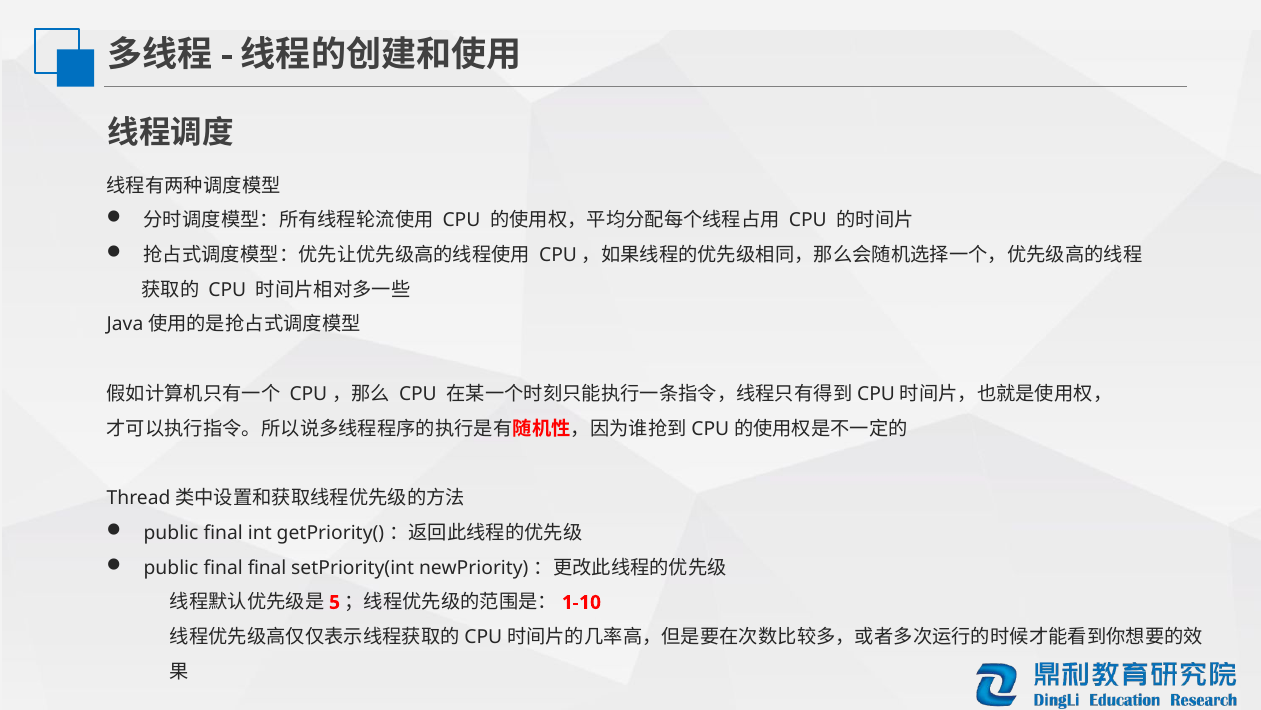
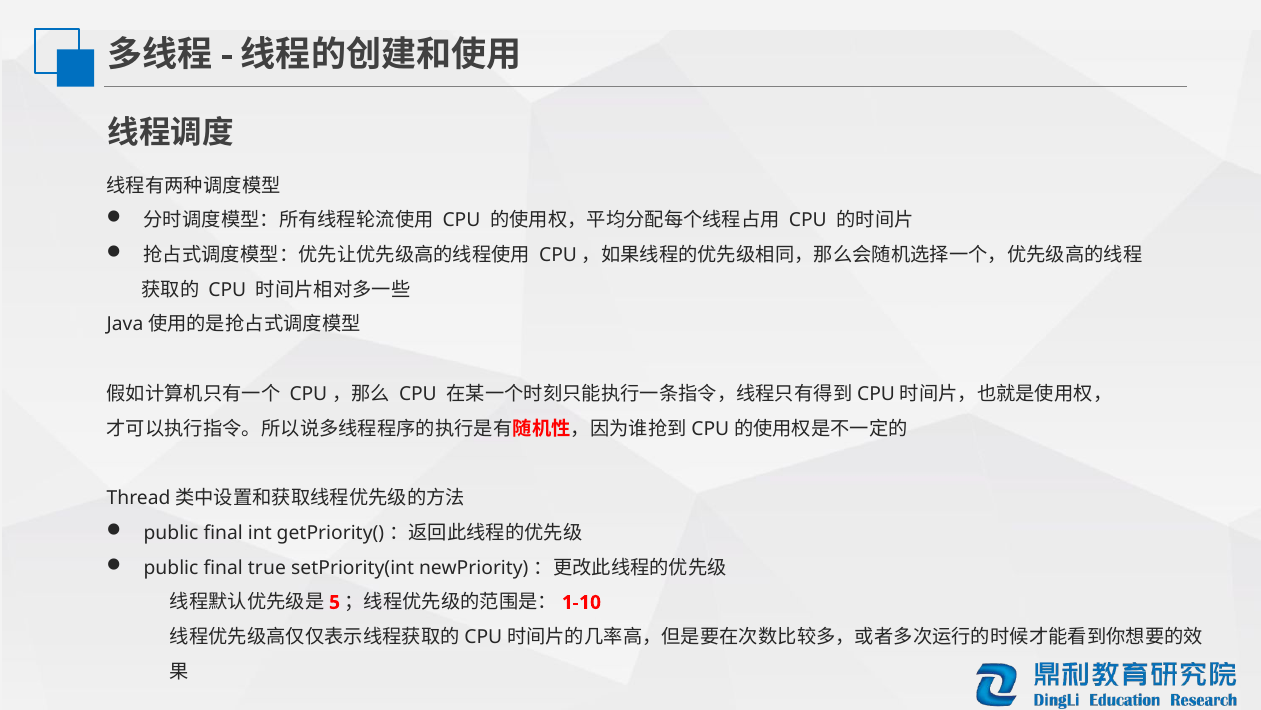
final final: final -> true
